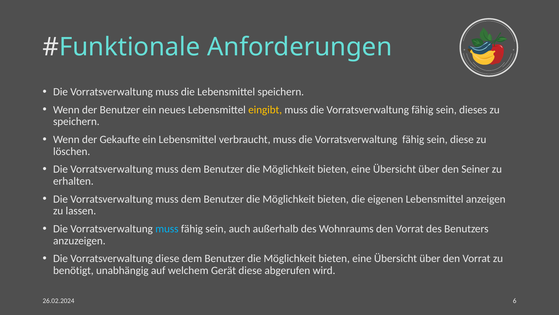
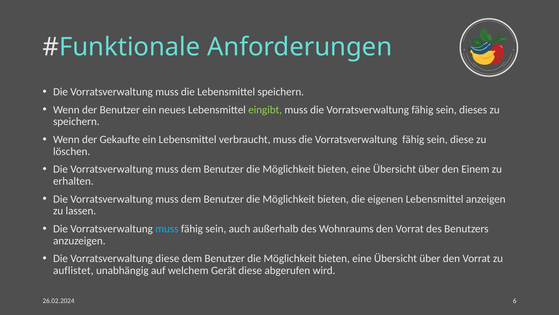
eingibt colour: yellow -> light green
Seiner: Seiner -> Einem
benötigt: benötigt -> auflistet
